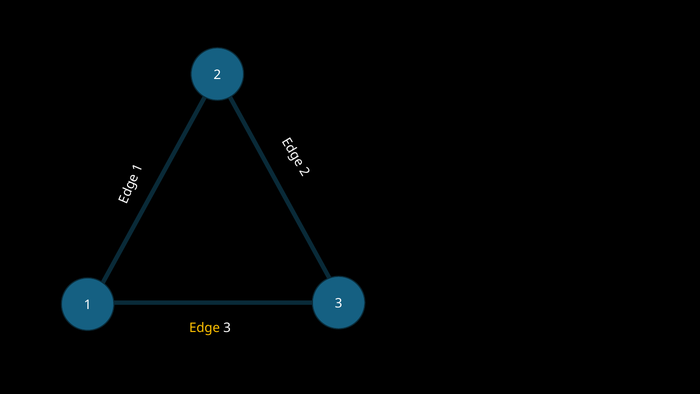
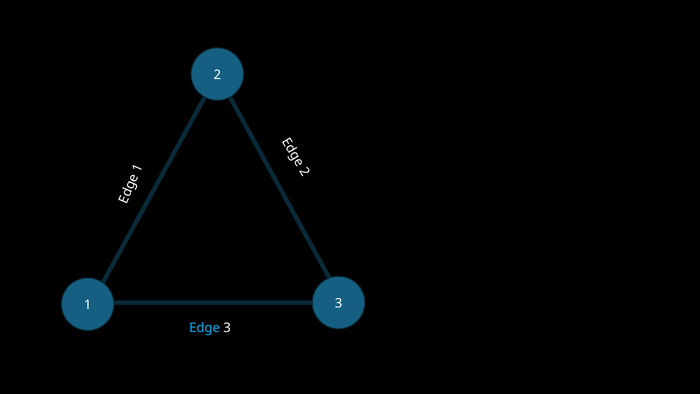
Edge colour: yellow -> light blue
